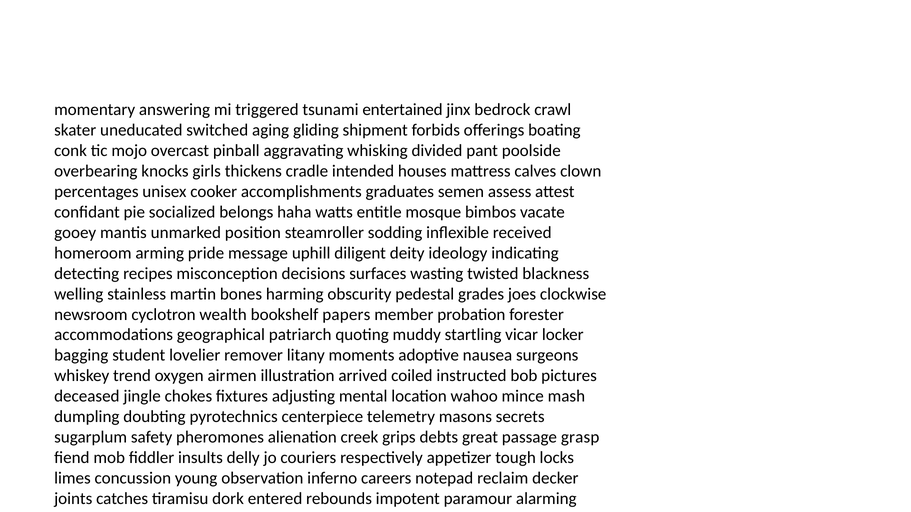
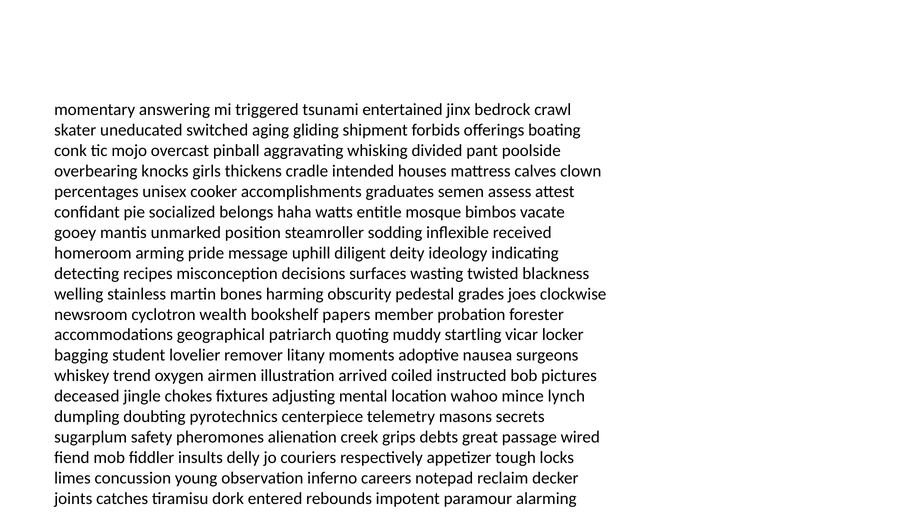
mash: mash -> lynch
passage grasp: grasp -> wired
